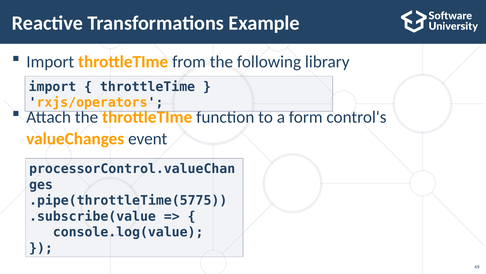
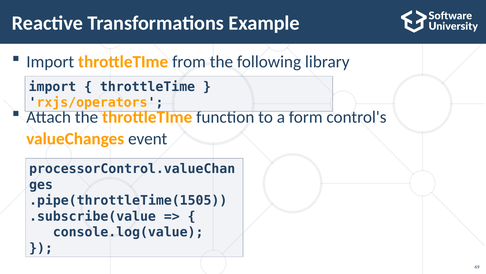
.pipe(throttleTime(5775: .pipe(throttleTime(5775 -> .pipe(throttleTime(1505
